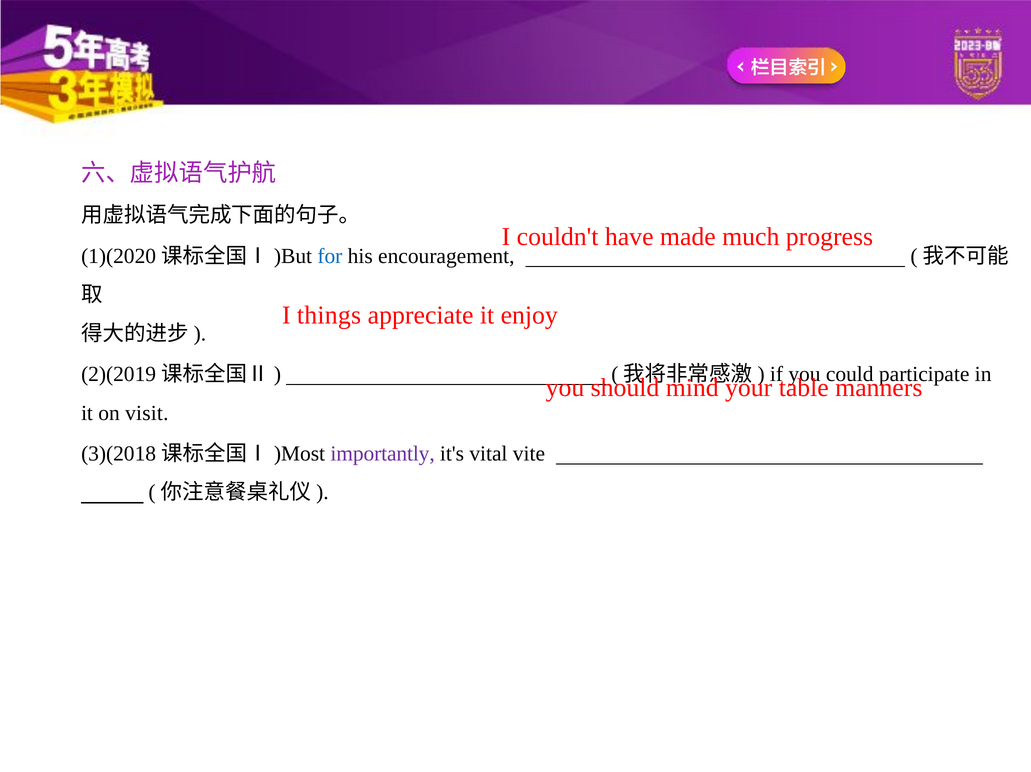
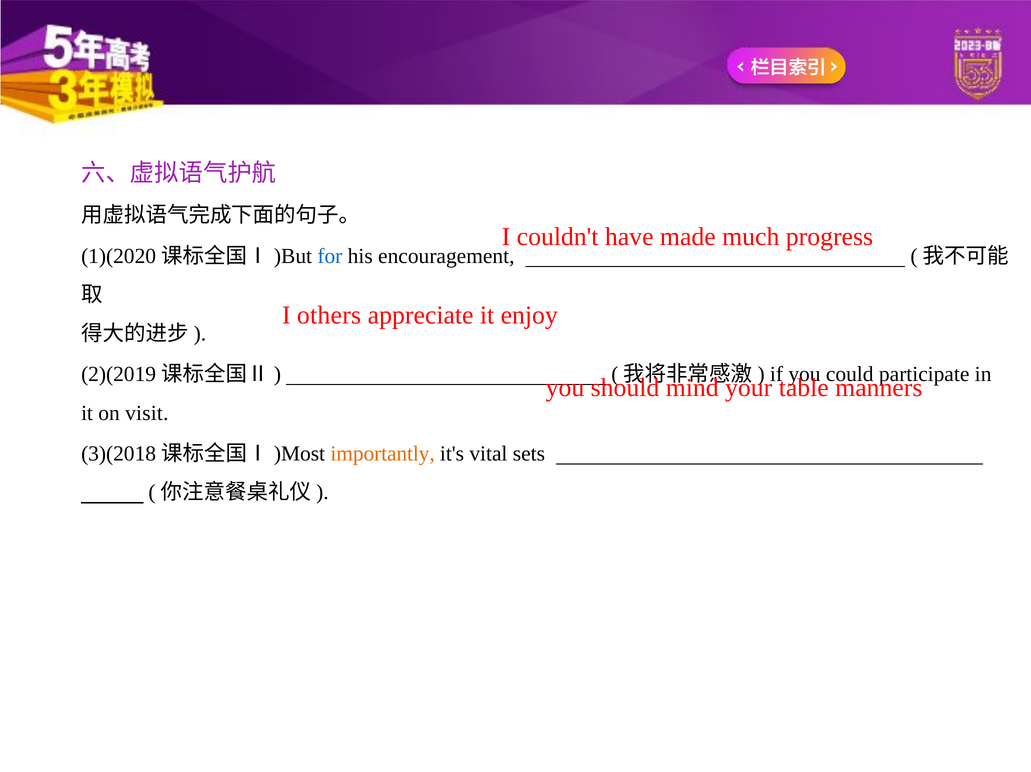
things: things -> others
importantly colour: purple -> orange
vite: vite -> sets
